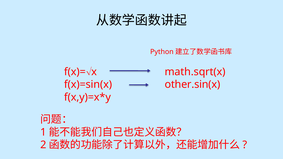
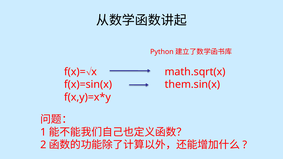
other.sin(x: other.sin(x -> them.sin(x
